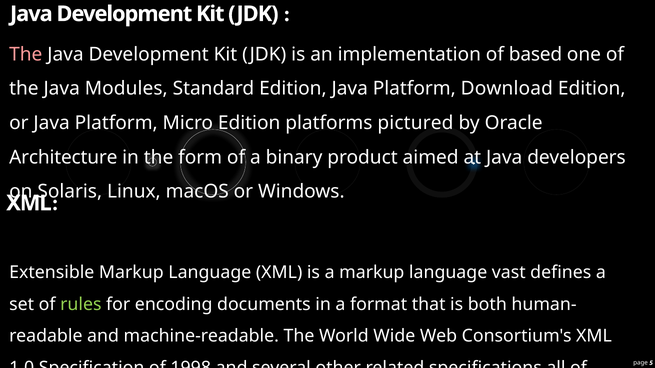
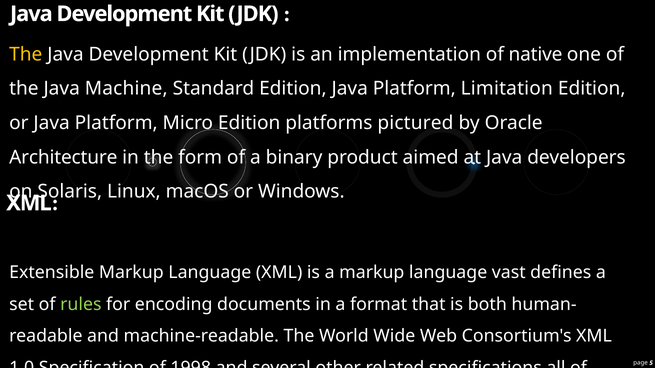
The at (26, 54) colour: pink -> yellow
based: based -> native
Modules: Modules -> Machine
Download: Download -> Limitation
